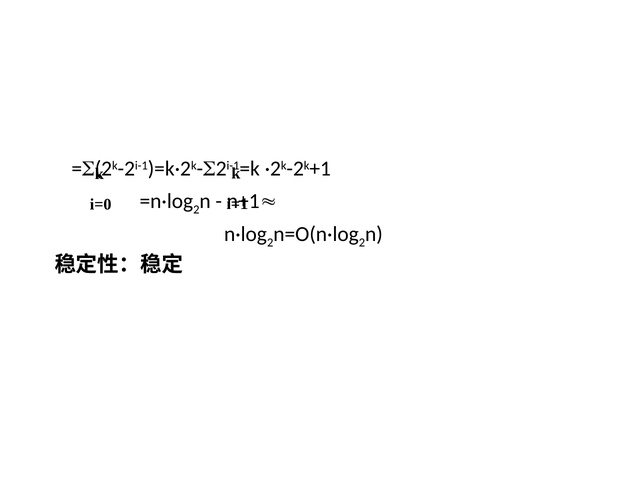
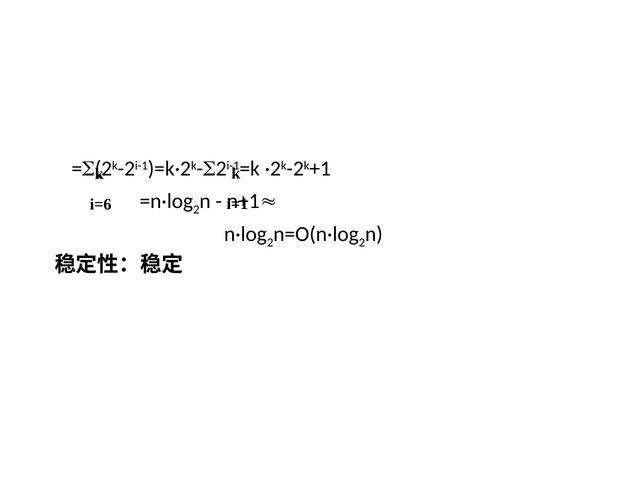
i=0: i=0 -> i=6
